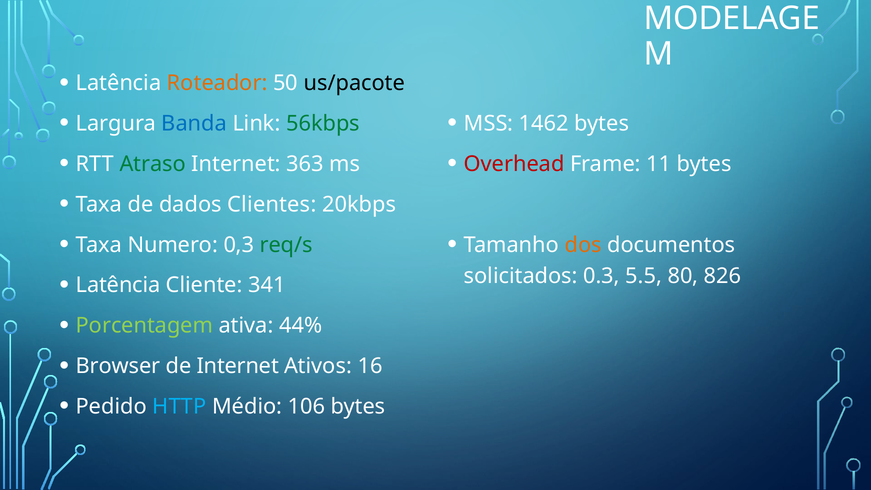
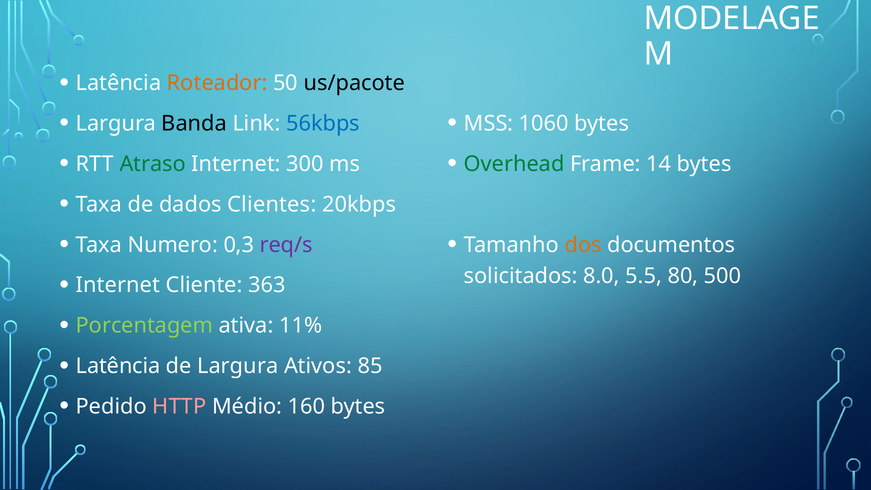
Banda colour: blue -> black
56kbps colour: green -> blue
1462: 1462 -> 1060
363: 363 -> 300
Overhead colour: red -> green
11: 11 -> 14
req/s colour: green -> purple
0.3: 0.3 -> 8.0
826: 826 -> 500
Latência at (118, 285): Latência -> Internet
341: 341 -> 363
44%: 44% -> 11%
Browser at (118, 366): Browser -> Latência
de Internet: Internet -> Largura
16: 16 -> 85
HTTP colour: light blue -> pink
106: 106 -> 160
